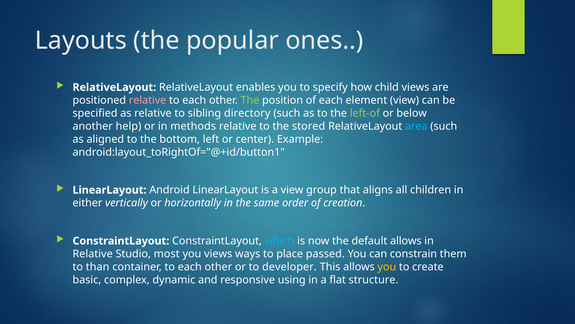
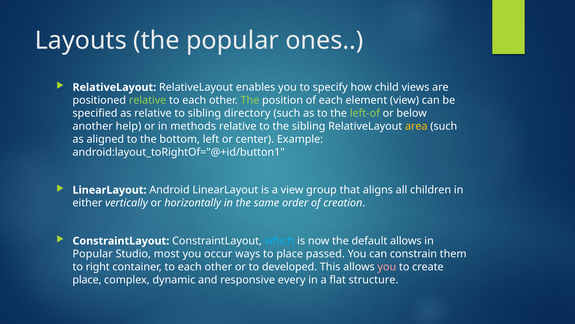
relative at (148, 100) colour: pink -> light green
the stored: stored -> sibling
area colour: light blue -> yellow
Relative at (93, 253): Relative -> Popular
you views: views -> occur
than: than -> right
developer: developer -> developed
you at (387, 266) colour: yellow -> pink
basic at (87, 279): basic -> place
using: using -> every
